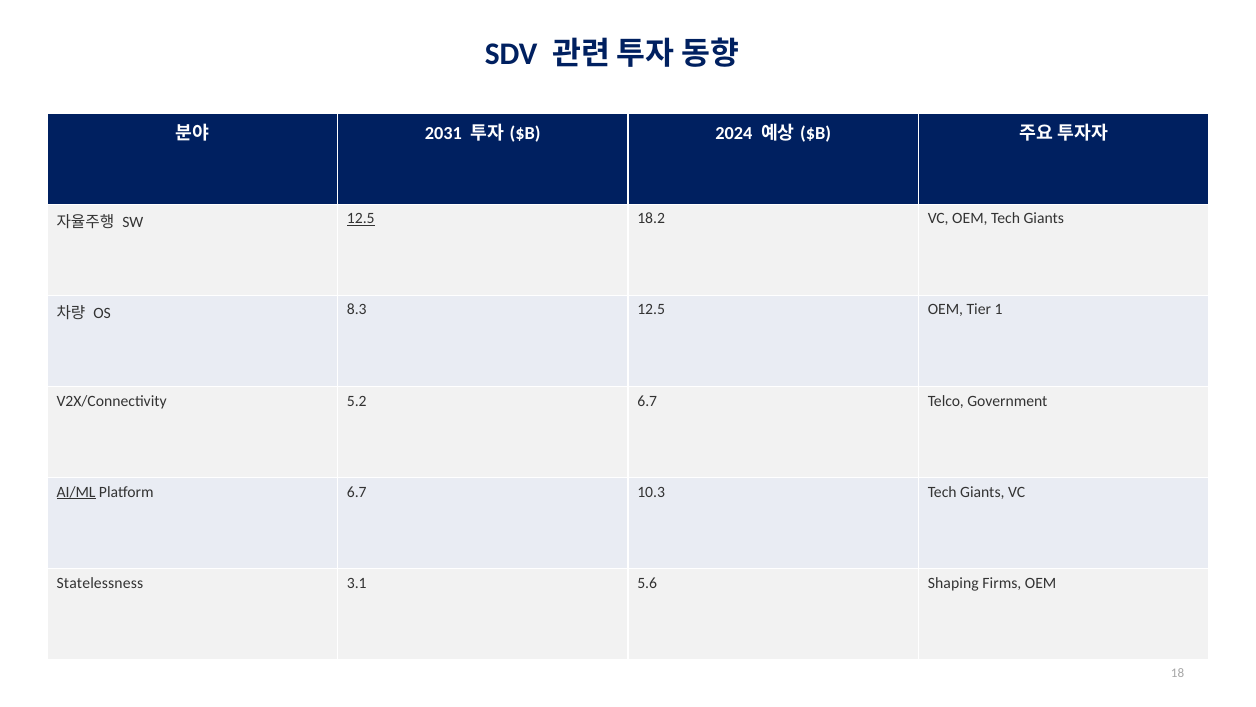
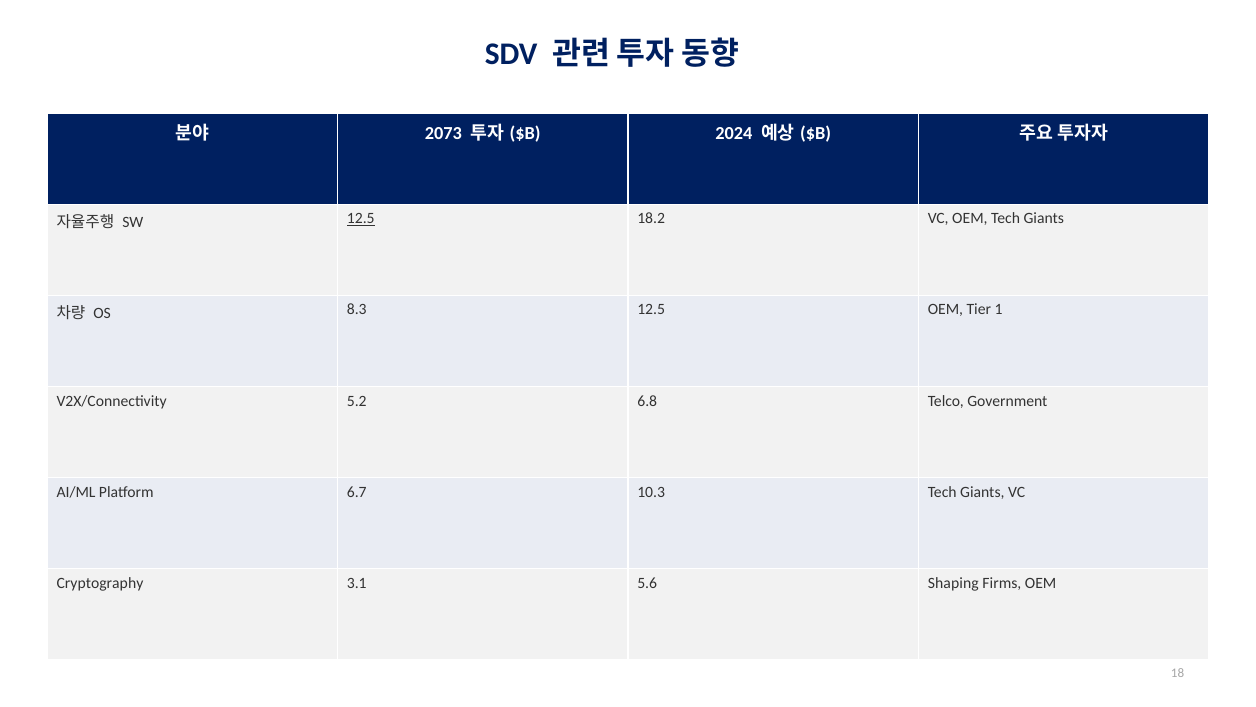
2031: 2031 -> 2073
5.2 6.7: 6.7 -> 6.8
AI/ML underline: present -> none
Statelessness: Statelessness -> Cryptography
